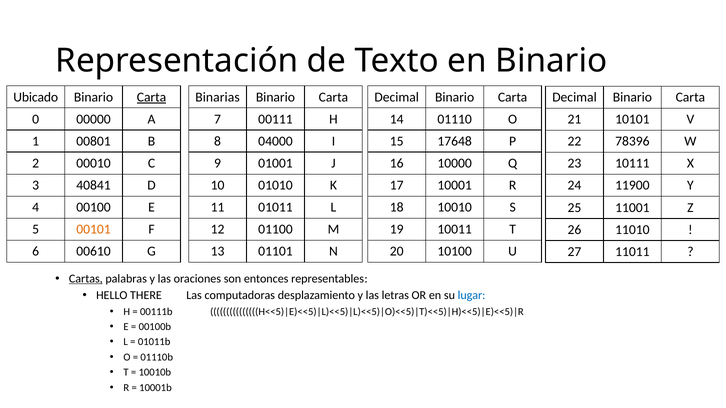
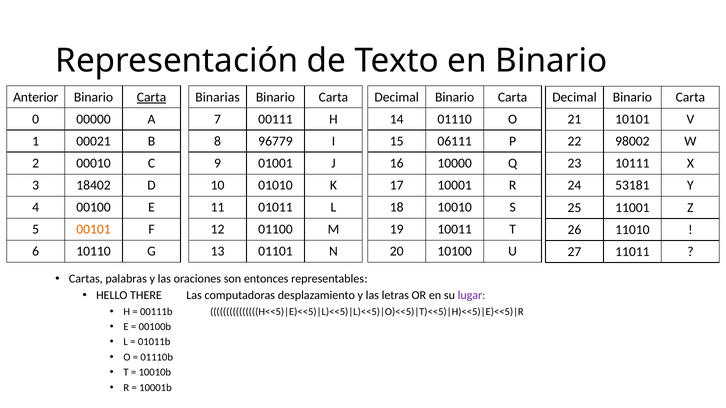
Ubicado: Ubicado -> Anterior
00801: 00801 -> 00021
04000: 04000 -> 96779
17648: 17648 -> 06111
78396: 78396 -> 98002
40841: 40841 -> 18402
11900: 11900 -> 53181
00610: 00610 -> 10110
Cartas underline: present -> none
lugar colour: blue -> purple
